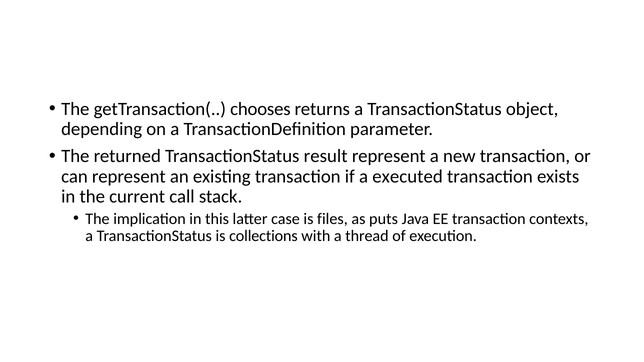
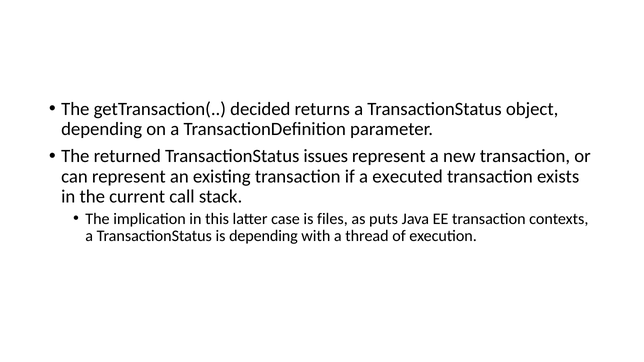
chooses: chooses -> decided
result: result -> issues
is collections: collections -> depending
